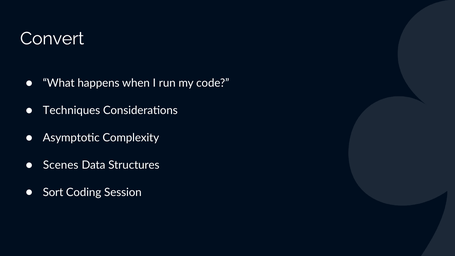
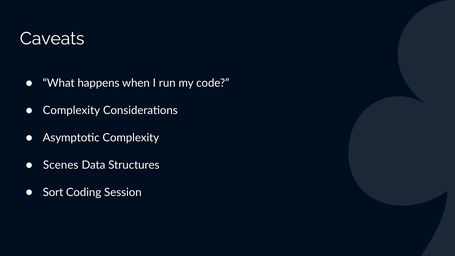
Convert: Convert -> Caveats
Techniques at (71, 110): Techniques -> Complexity
